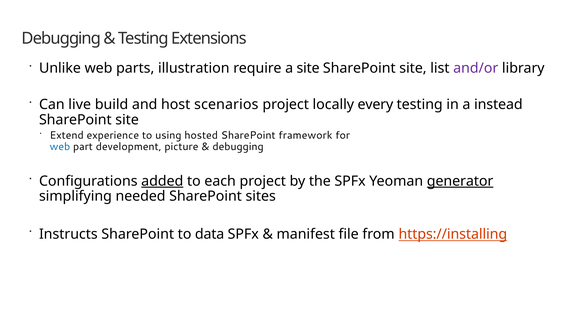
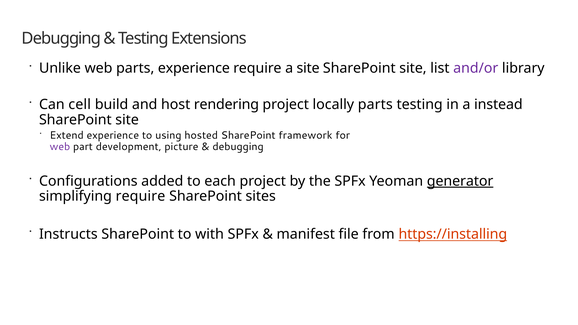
parts illustration: illustration -> experience
live: live -> cell
scenarios: scenarios -> rendering
locally every: every -> parts
web at (60, 147) colour: blue -> purple
added underline: present -> none
simplifying needed: needed -> require
data: data -> with
